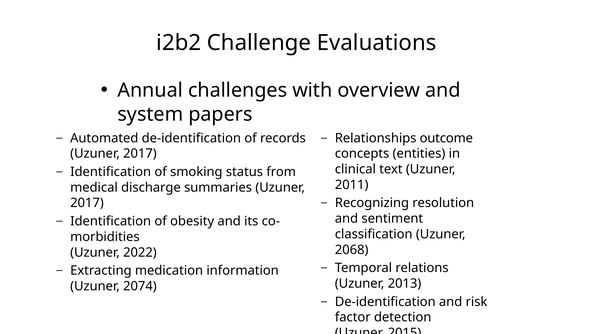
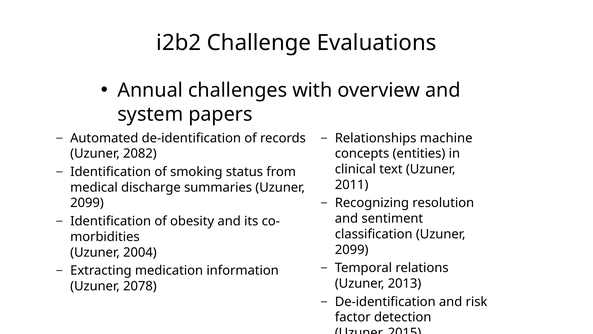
outcome: outcome -> machine
2017 at (140, 153): 2017 -> 2082
2017 at (87, 203): 2017 -> 2099
2068 at (352, 249): 2068 -> 2099
2022: 2022 -> 2004
2074: 2074 -> 2078
